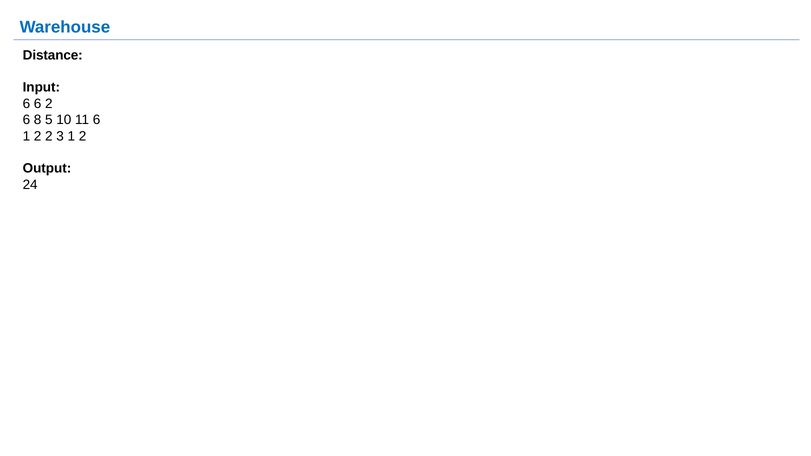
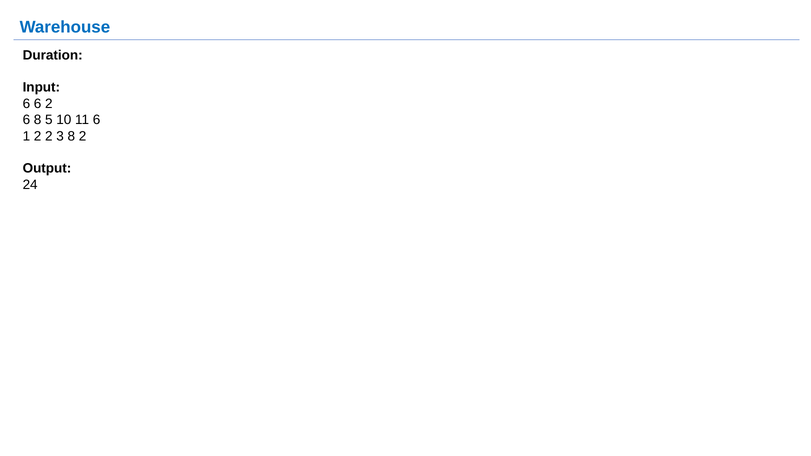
Distance: Distance -> Duration
3 1: 1 -> 8
